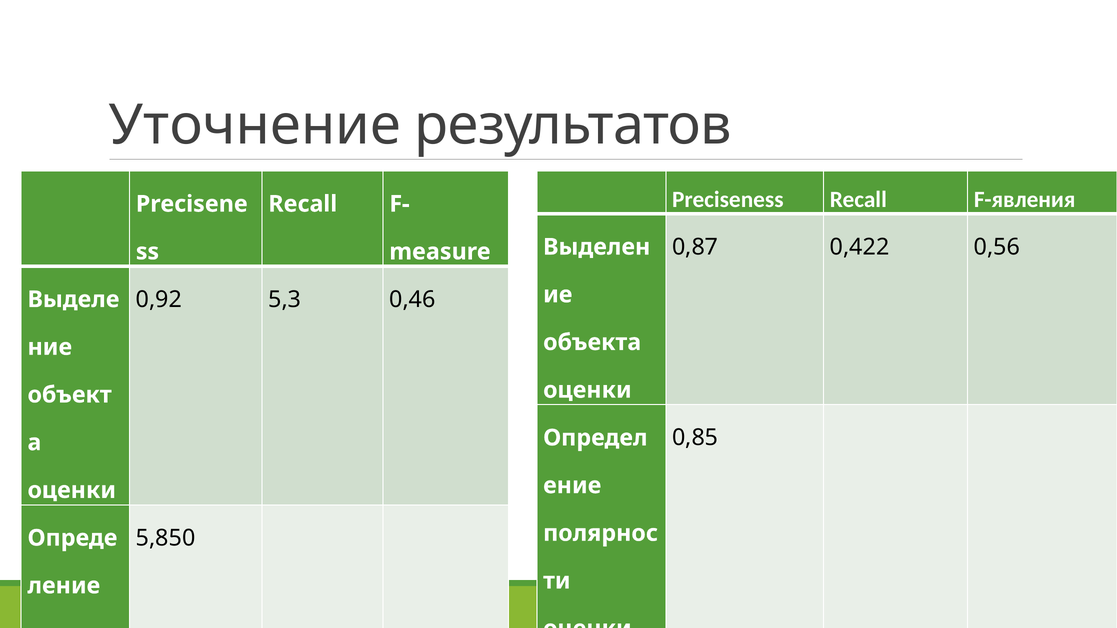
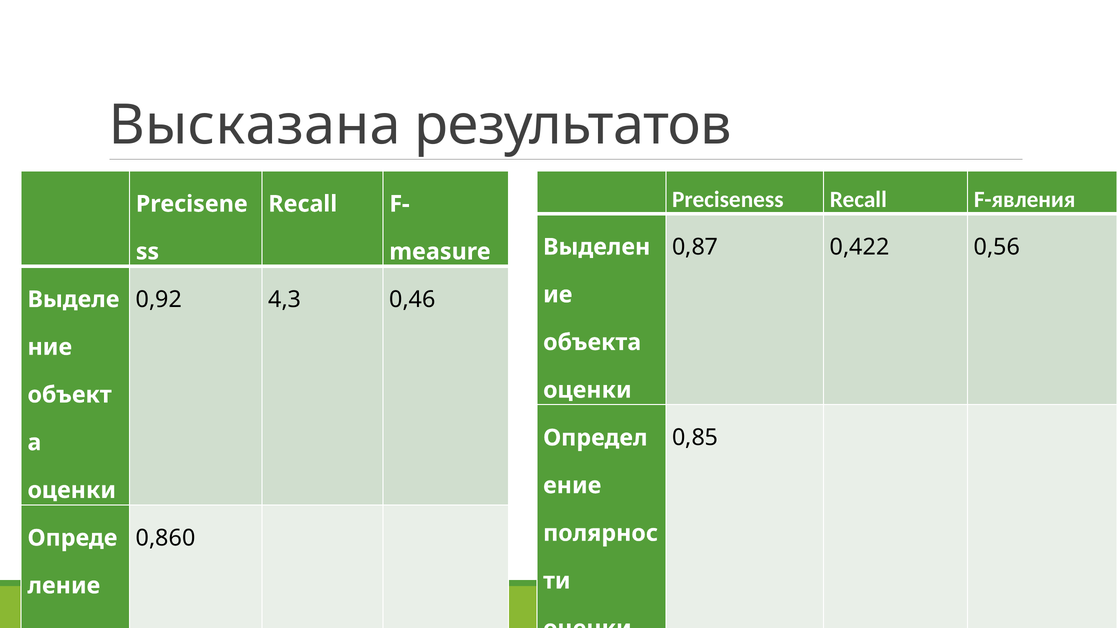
Уточнение: Уточнение -> Высказана
5,3: 5,3 -> 4,3
5,850: 5,850 -> 0,860
